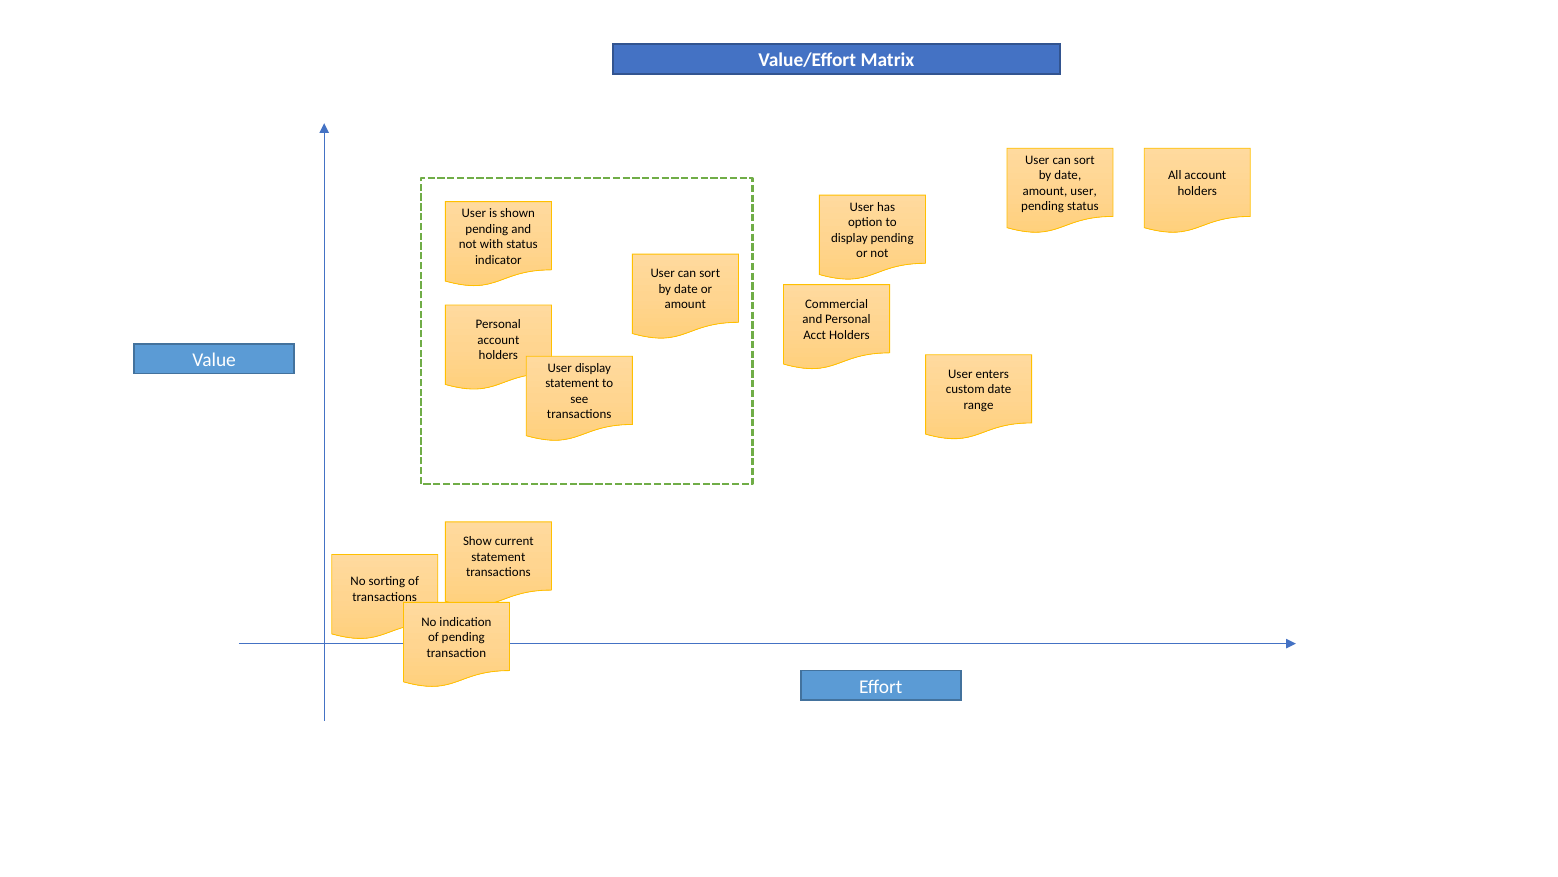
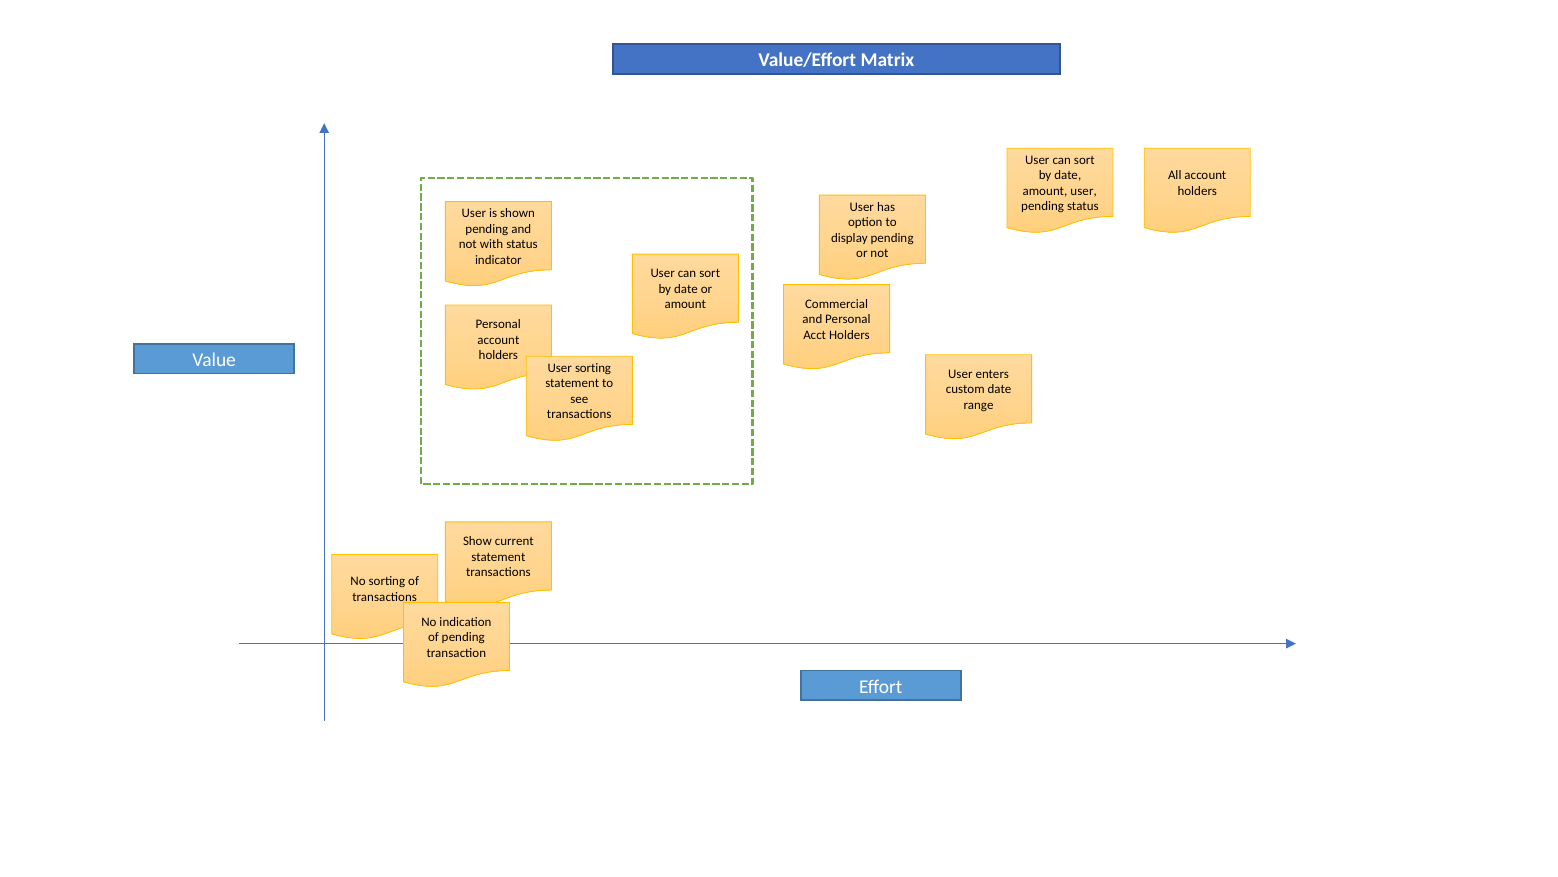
User display: display -> sorting
